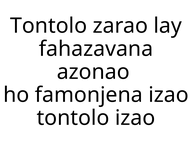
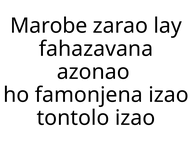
Tontolo at (49, 26): Tontolo -> Marobe
